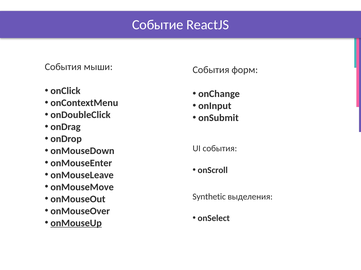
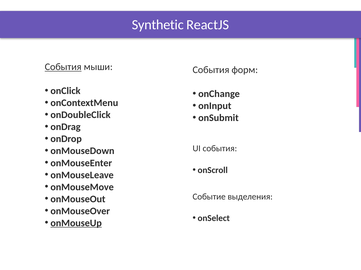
Событие: Событие -> Synthetic
События at (63, 67) underline: none -> present
Synthetic: Synthetic -> Событие
